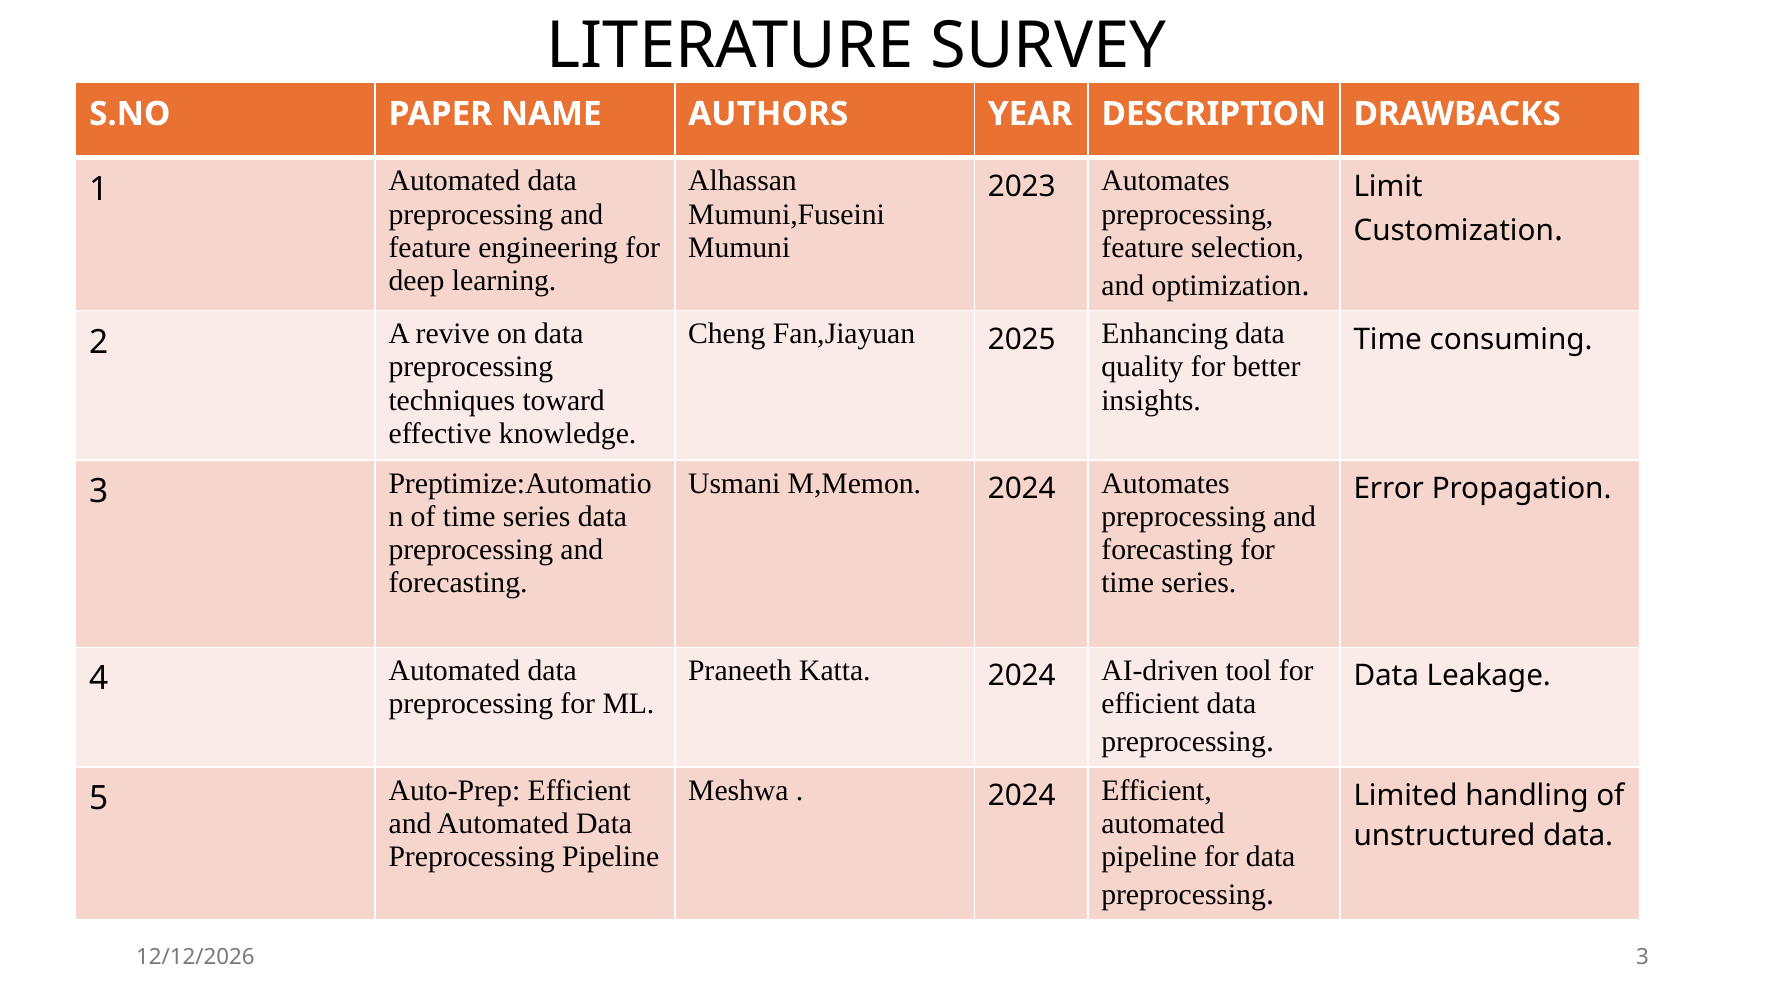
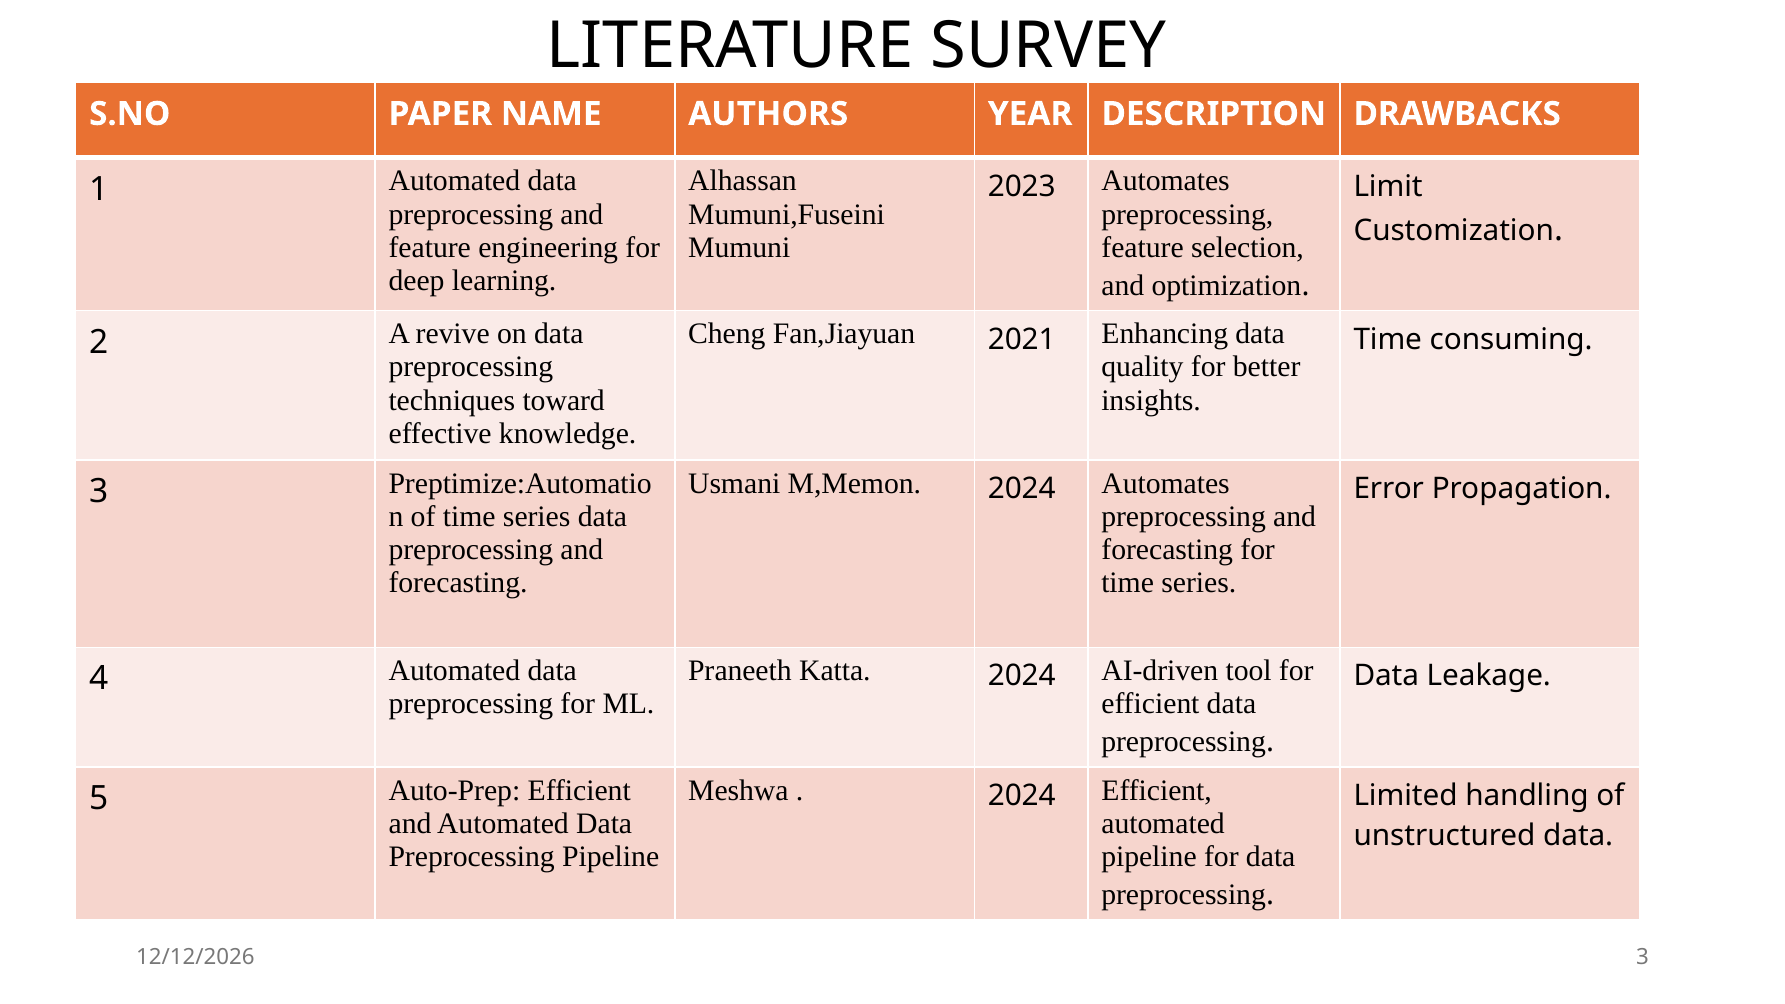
2025: 2025 -> 2021
